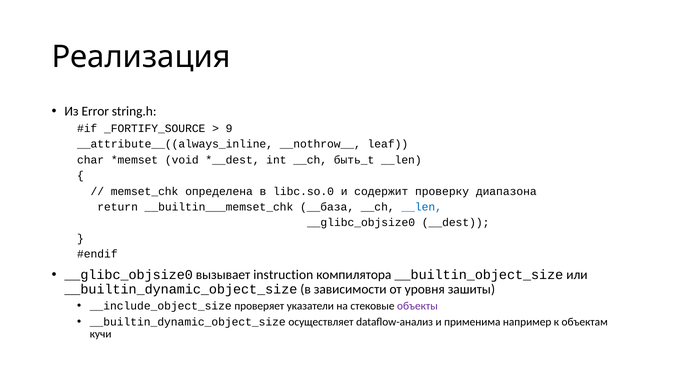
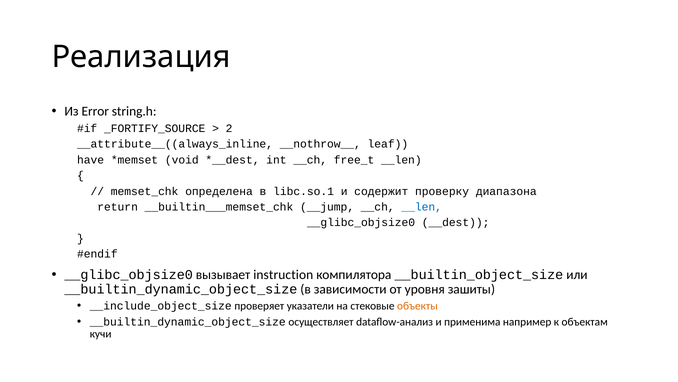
9: 9 -> 2
char: char -> have
быть_t: быть_t -> free_t
libc.so.0: libc.so.0 -> libc.so.1
__база: __база -> __jump
объекты colour: purple -> orange
